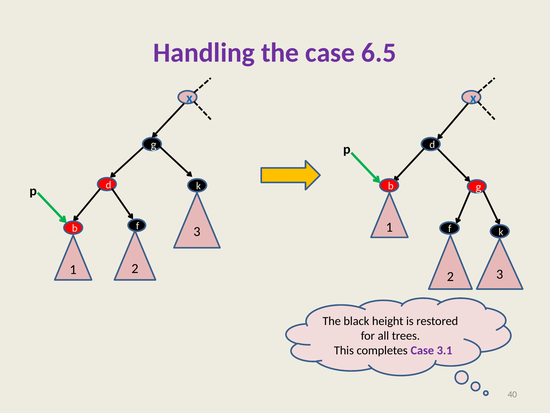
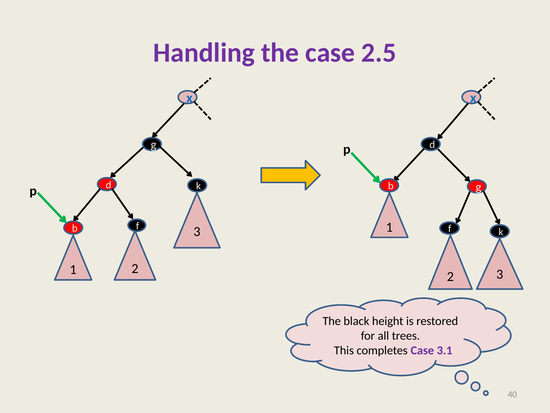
6.5: 6.5 -> 2.5
